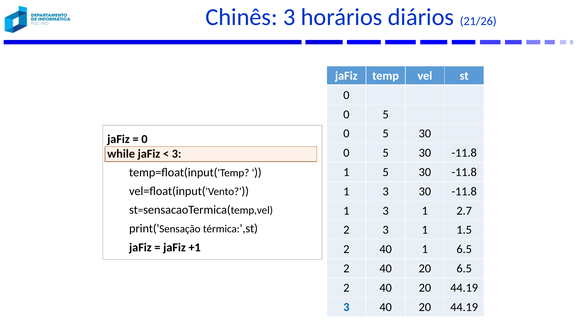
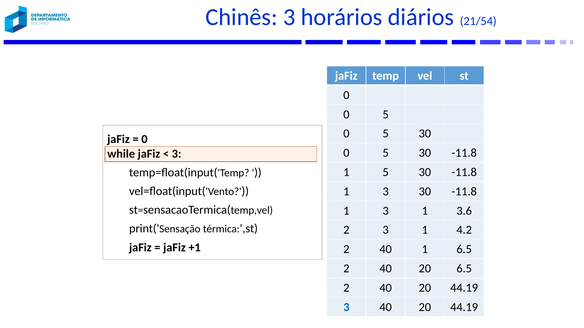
21/26: 21/26 -> 21/54
2.7: 2.7 -> 3.6
1.5: 1.5 -> 4.2
